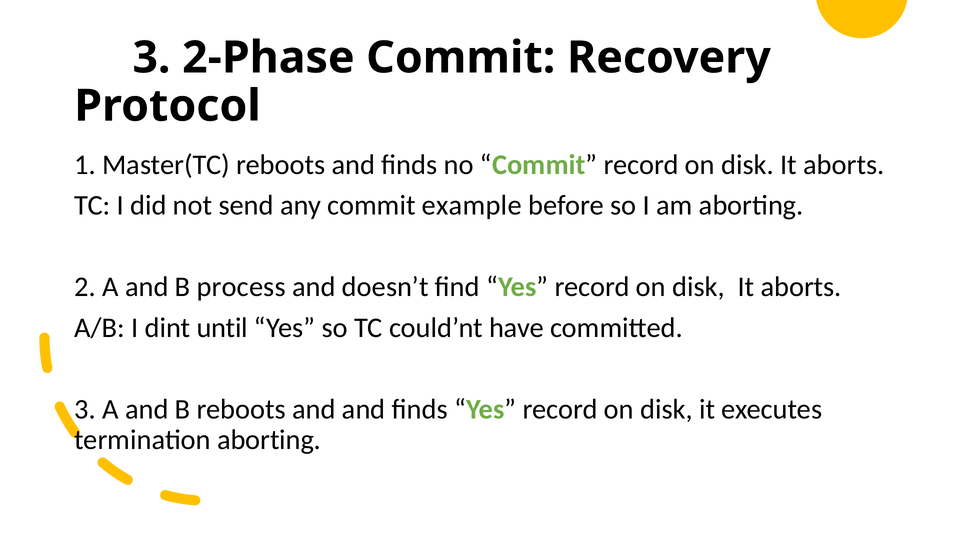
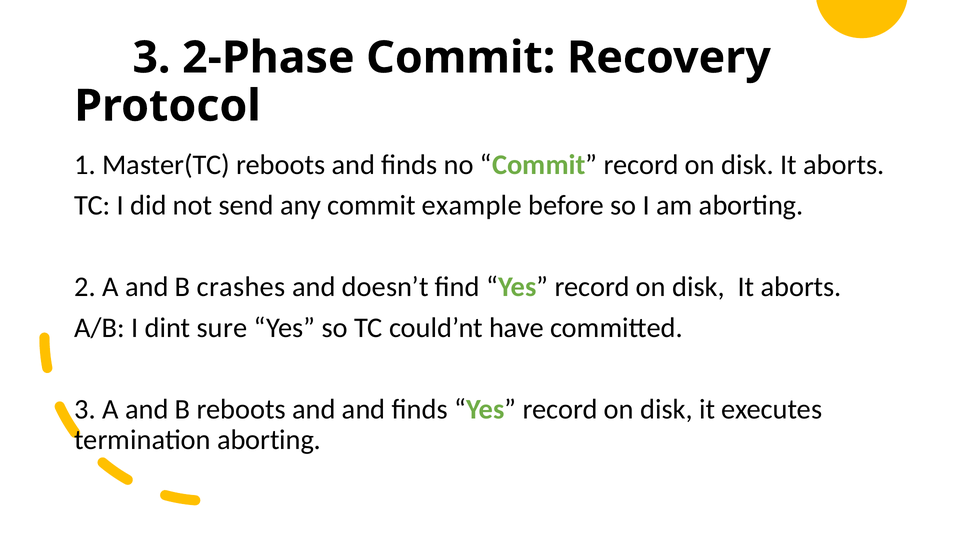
process: process -> crashes
until: until -> sure
